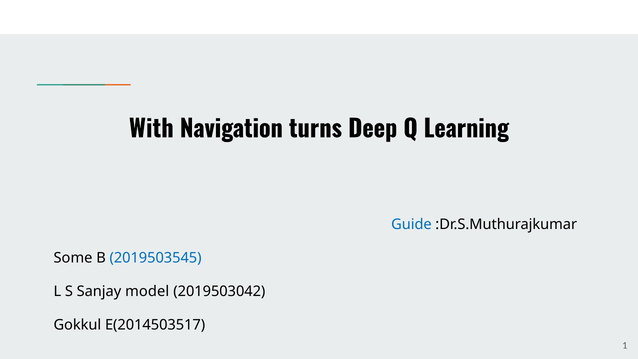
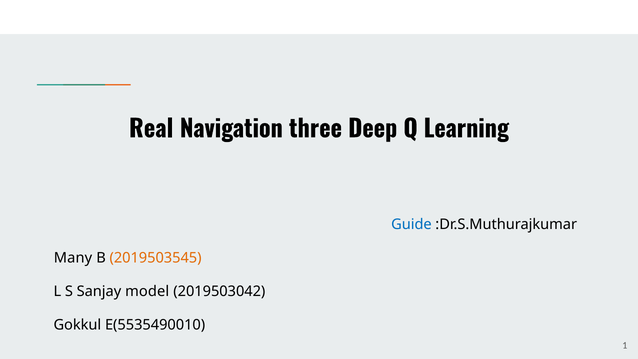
With: With -> Real
turns: turns -> three
Some: Some -> Many
2019503545 colour: blue -> orange
E(2014503517: E(2014503517 -> E(5535490010
